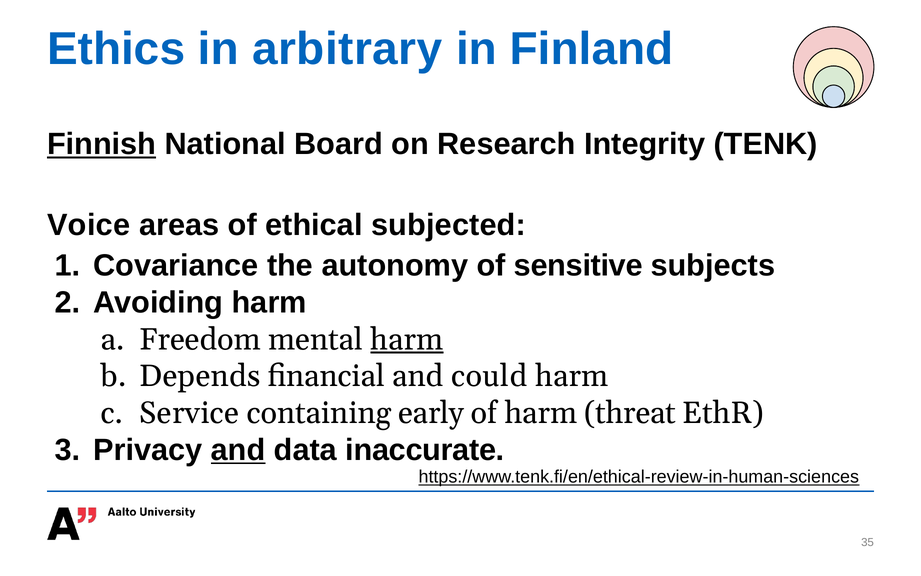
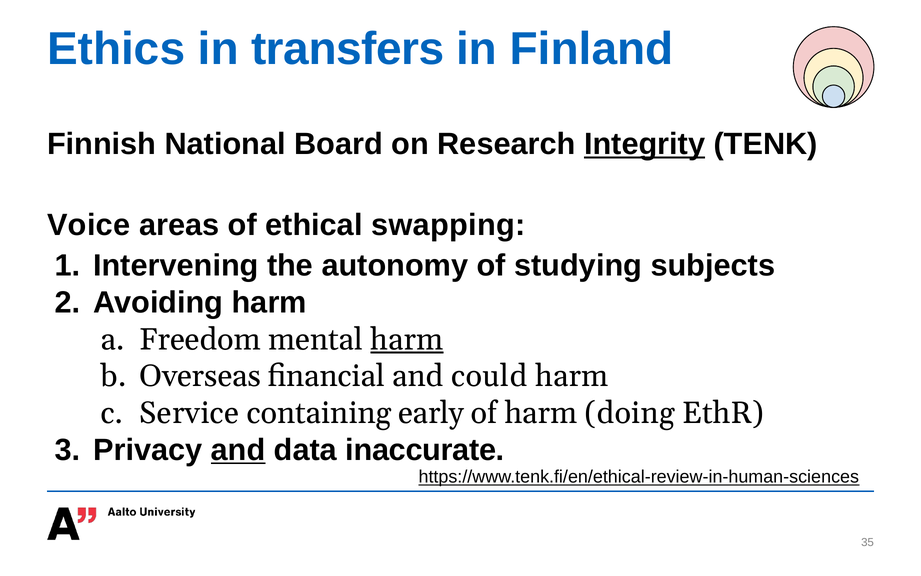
arbitrary: arbitrary -> transfers
Finnish underline: present -> none
Integrity underline: none -> present
subjected: subjected -> swapping
Covariance: Covariance -> Intervening
sensitive: sensitive -> studying
Depends: Depends -> Overseas
threat: threat -> doing
